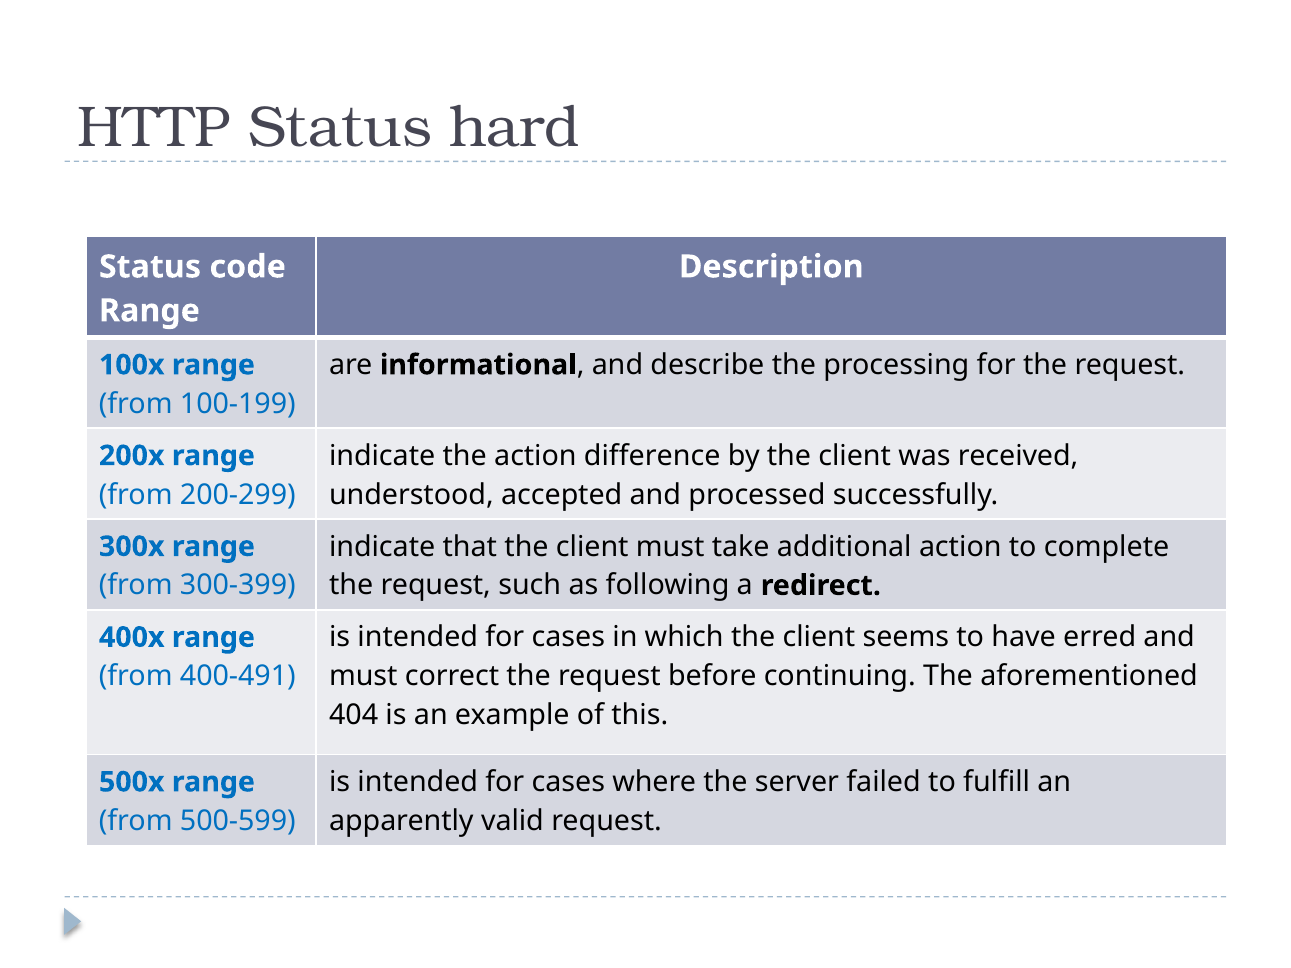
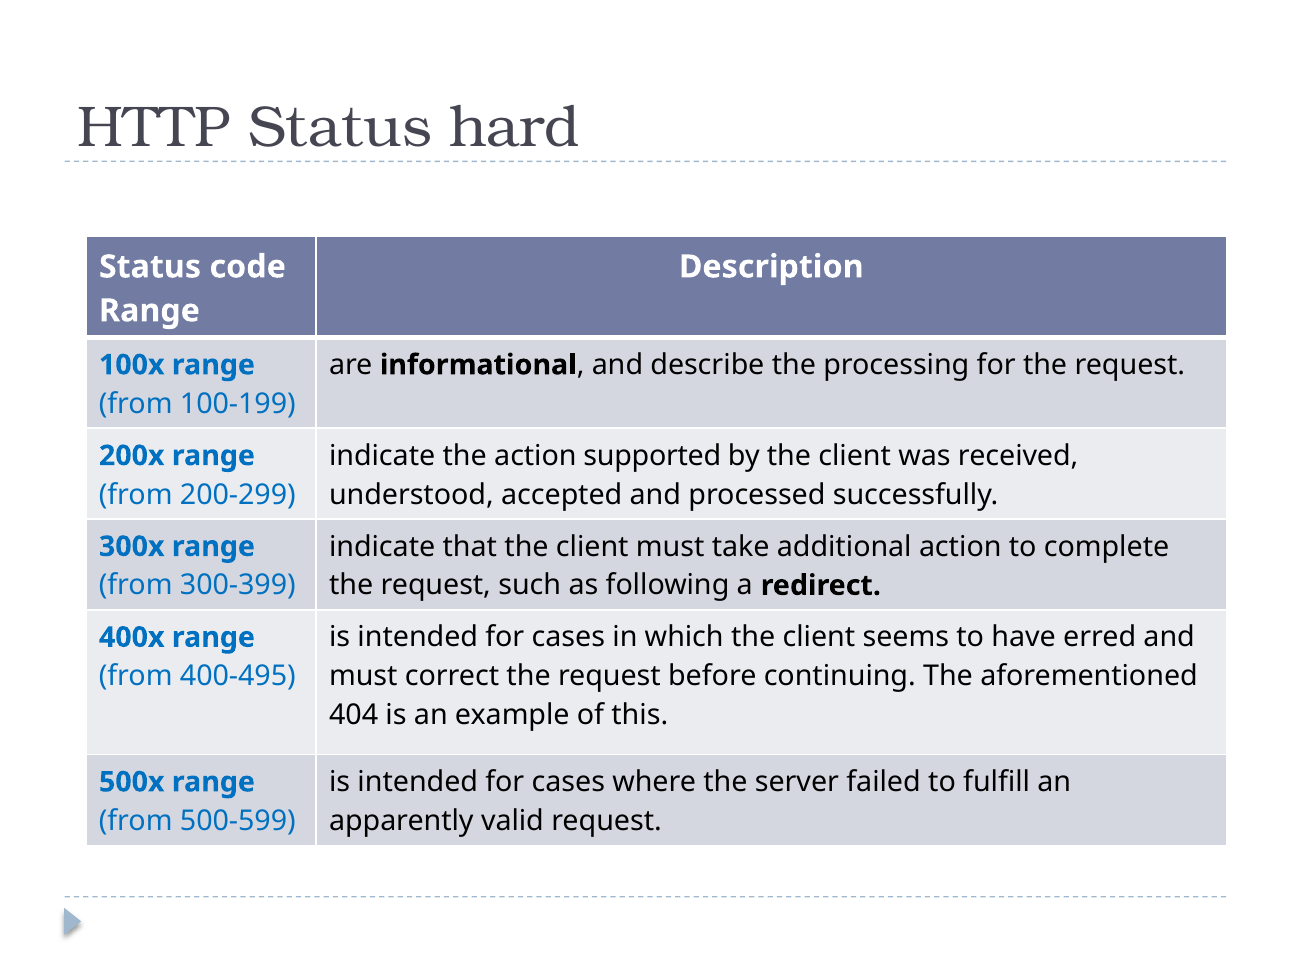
difference: difference -> supported
400-491: 400-491 -> 400-495
